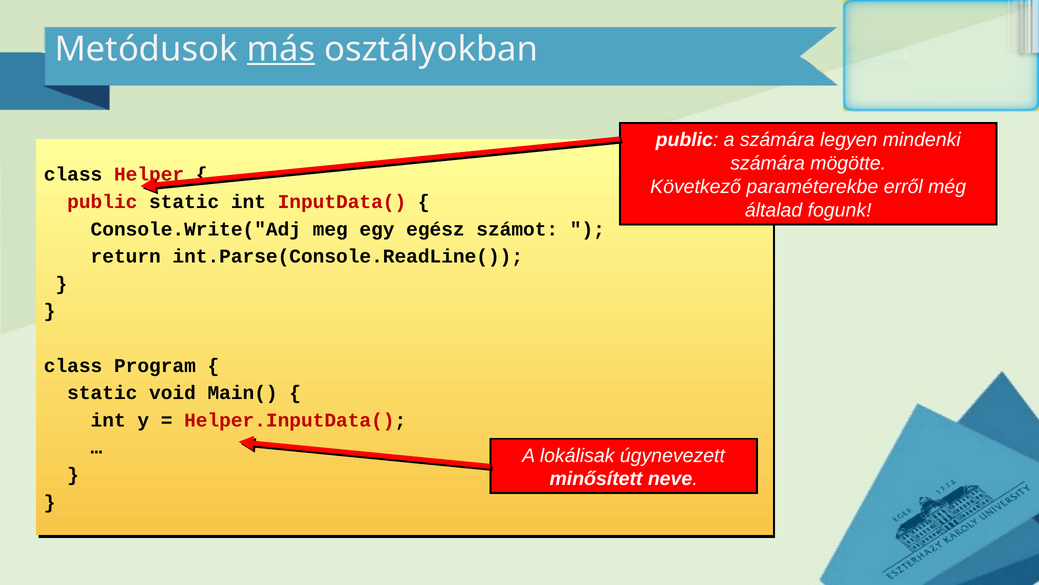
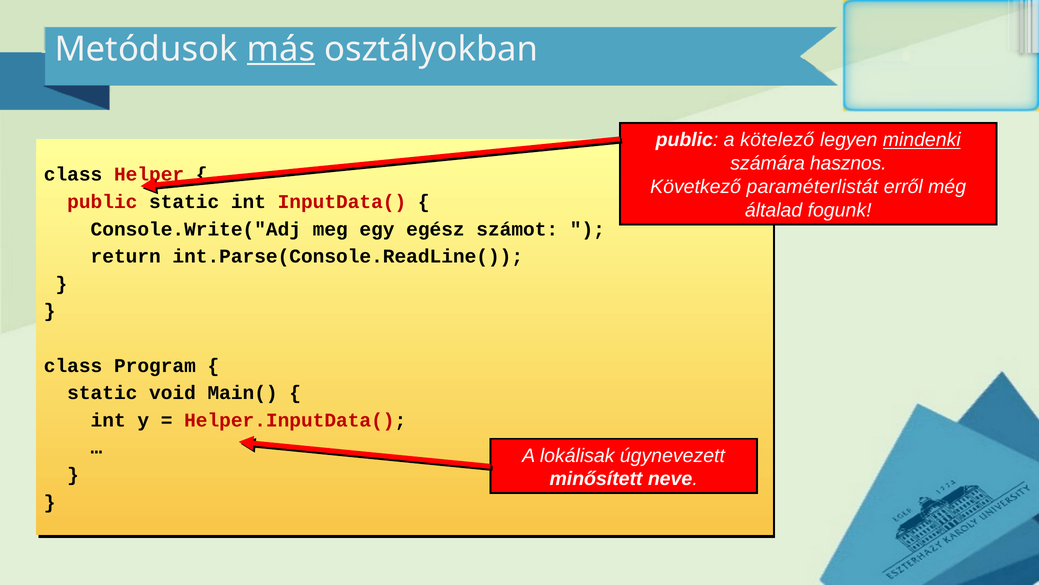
a számára: számára -> kötelező
mindenki underline: none -> present
mögötte: mögötte -> hasznos
paraméterekbe: paraméterekbe -> paraméterlistát
